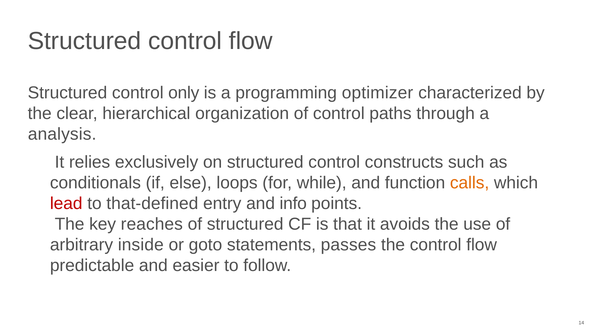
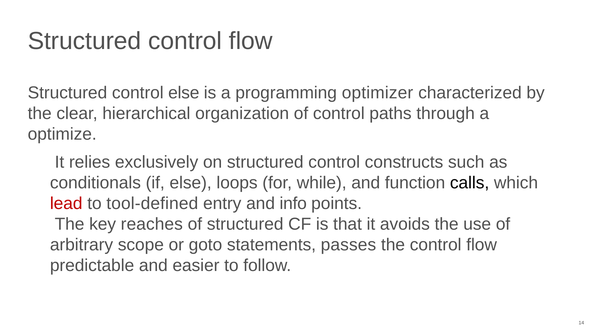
control only: only -> else
analysis: analysis -> optimize
calls colour: orange -> black
that-defined: that-defined -> tool-defined
inside: inside -> scope
